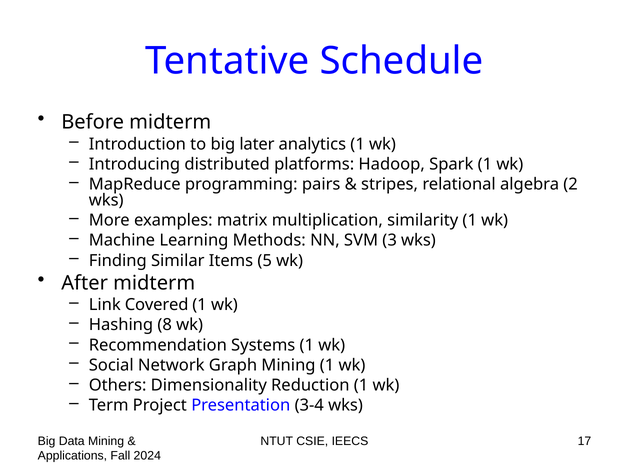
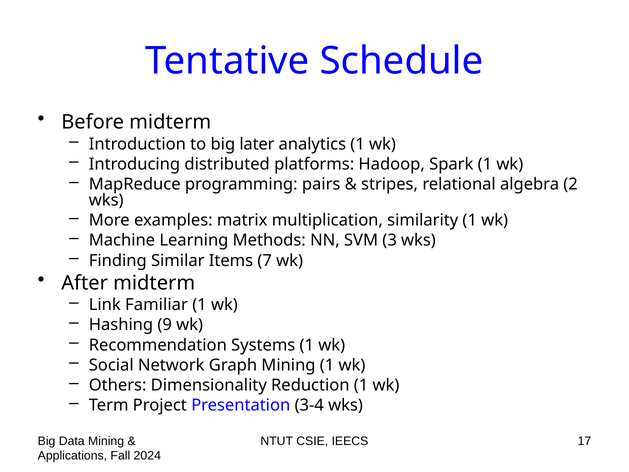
5: 5 -> 7
Covered: Covered -> Familiar
8: 8 -> 9
